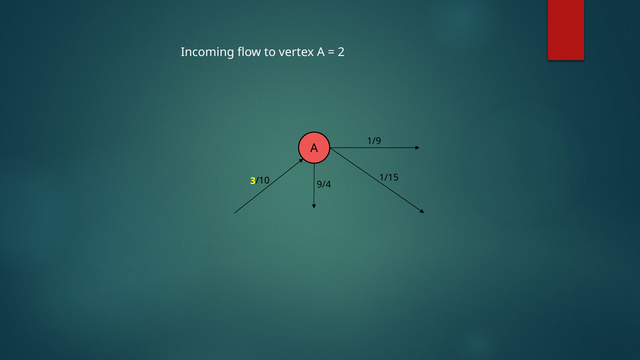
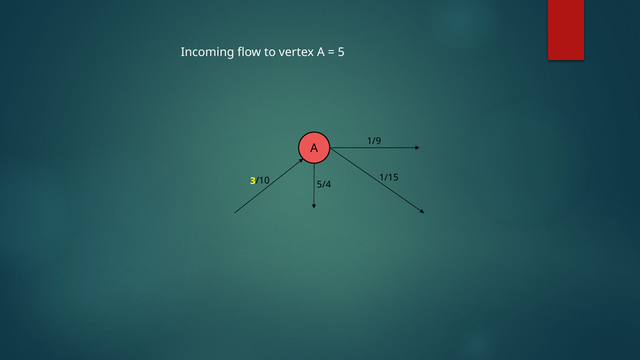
2: 2 -> 5
9/4: 9/4 -> 5/4
